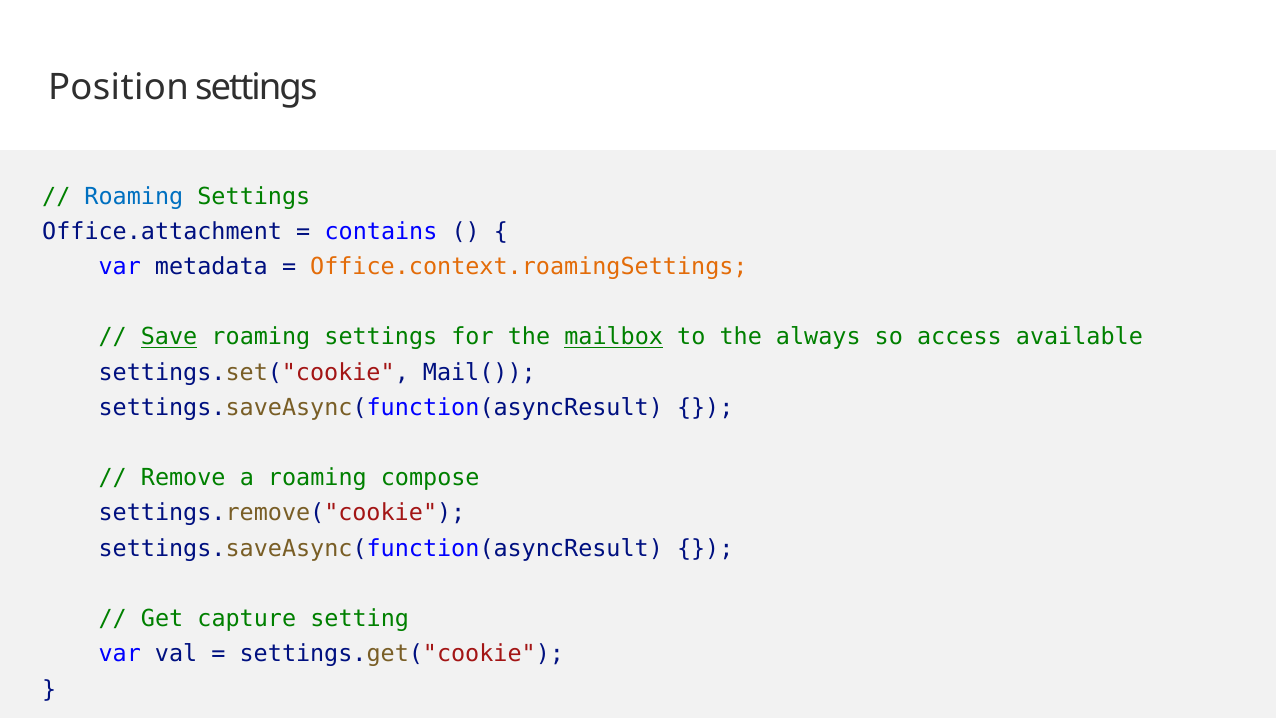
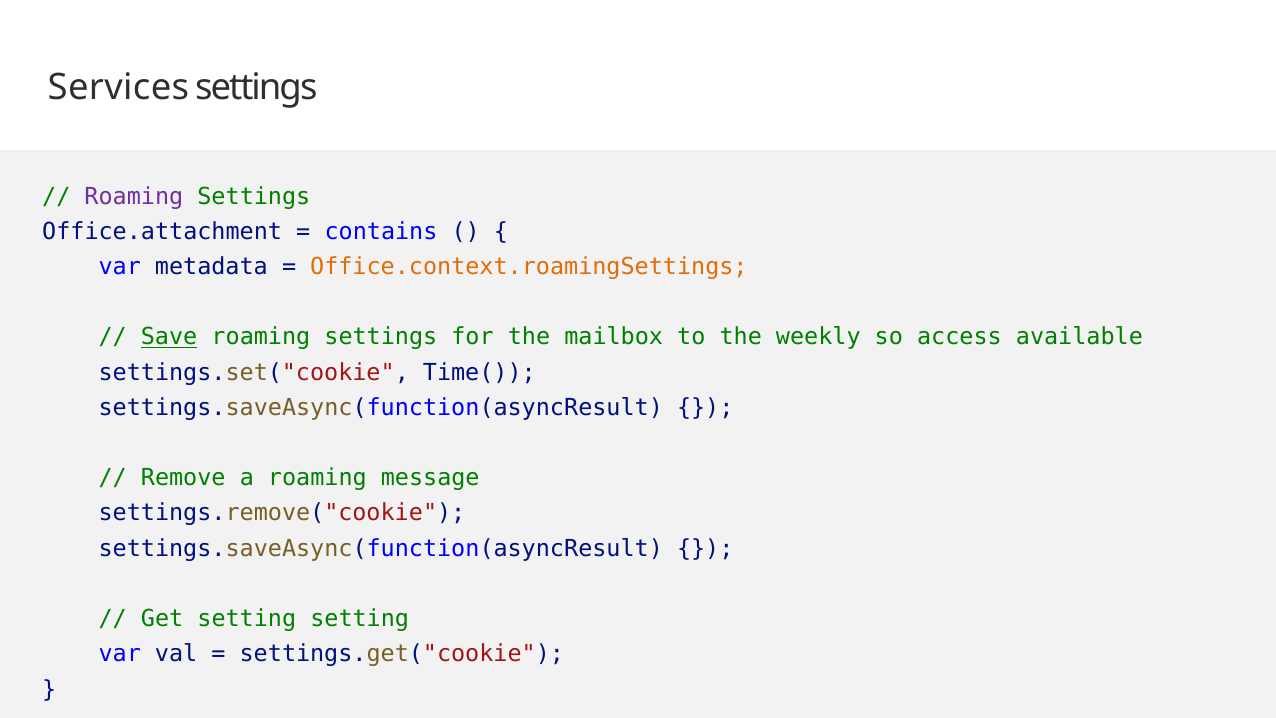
Position: Position -> Services
Roaming at (134, 196) colour: blue -> purple
mailbox underline: present -> none
always: always -> weekly
Mail(: Mail( -> Time(
compose: compose -> message
Get capture: capture -> setting
